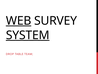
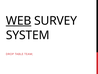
SYSTEM underline: present -> none
